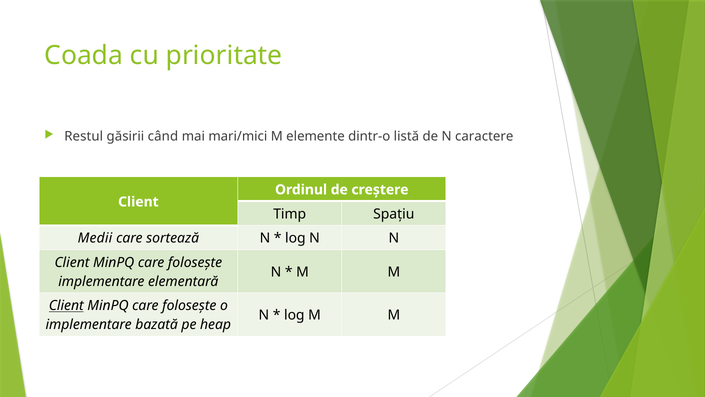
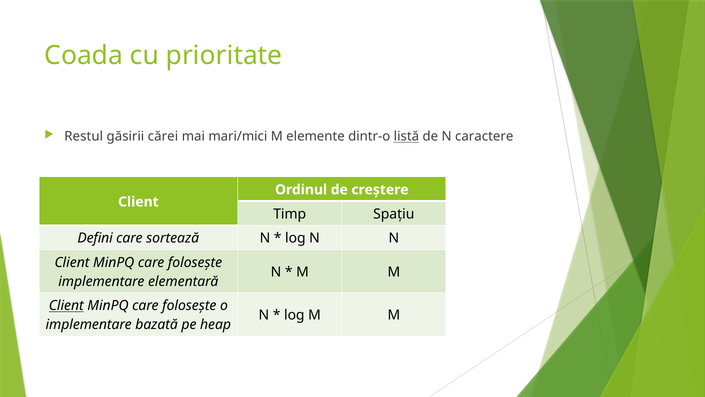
când: când -> cărei
listă underline: none -> present
Medii: Medii -> Defini
